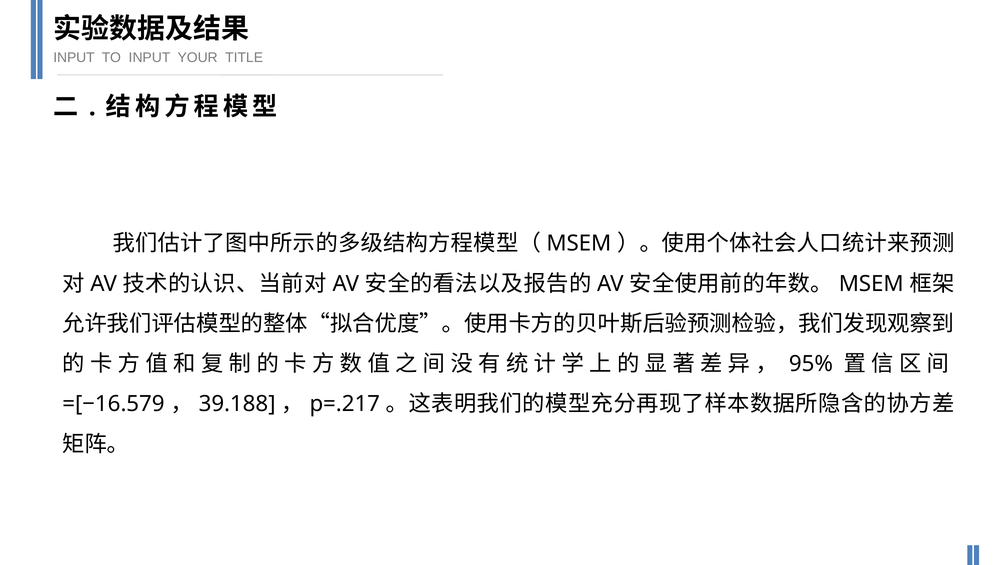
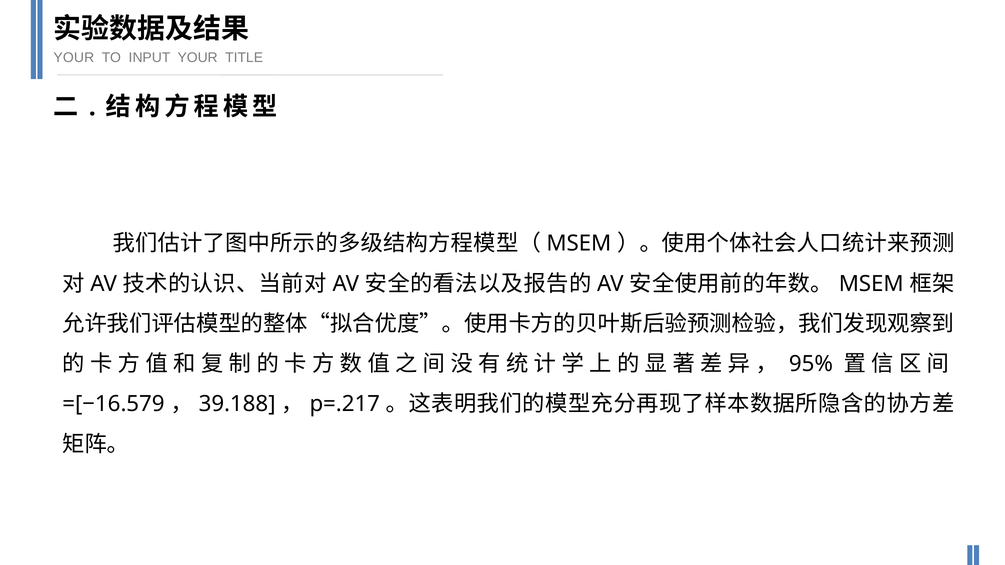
INPUT at (74, 58): INPUT -> YOUR
